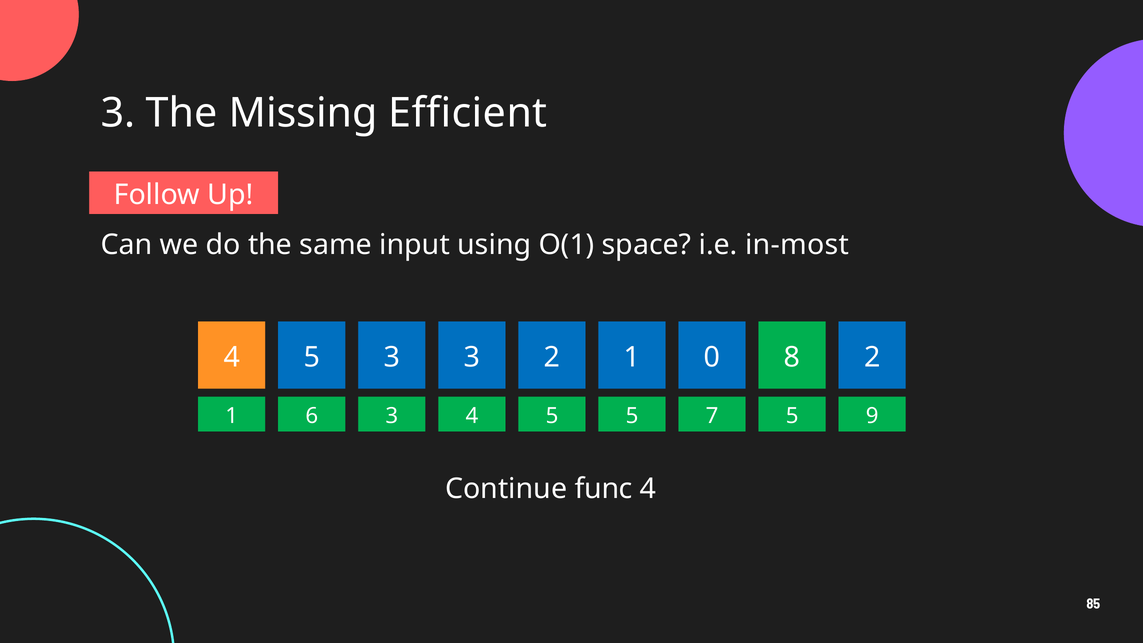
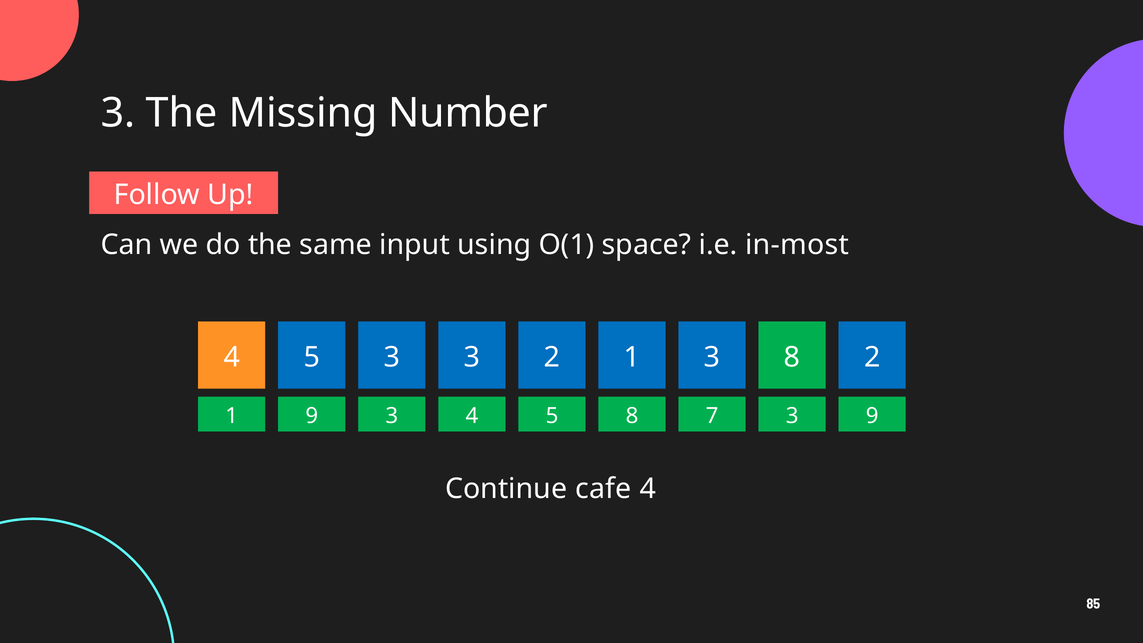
Efficient: Efficient -> Number
1 0: 0 -> 3
1 6: 6 -> 9
5 5: 5 -> 8
7 5: 5 -> 3
func: func -> cafe
